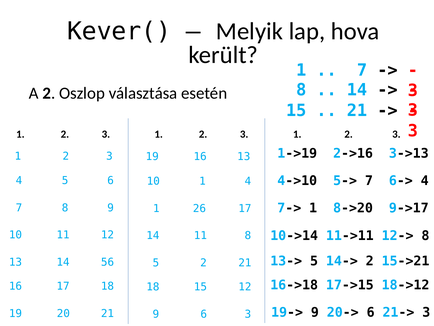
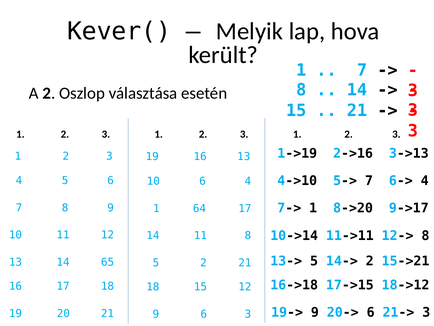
10 1: 1 -> 6
26: 26 -> 64
56: 56 -> 65
